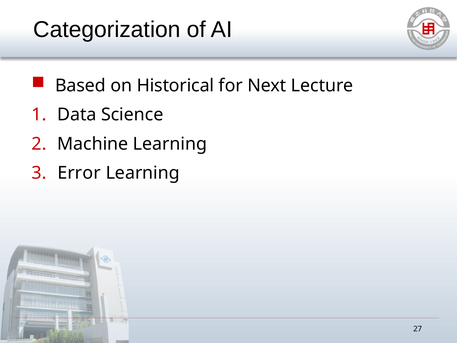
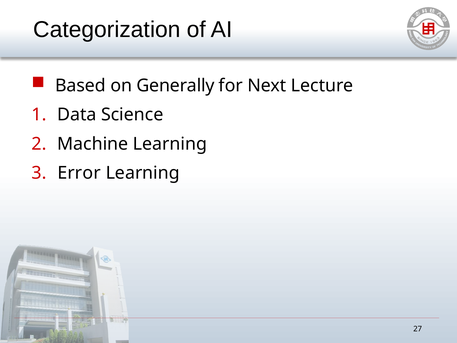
Historical: Historical -> Generally
